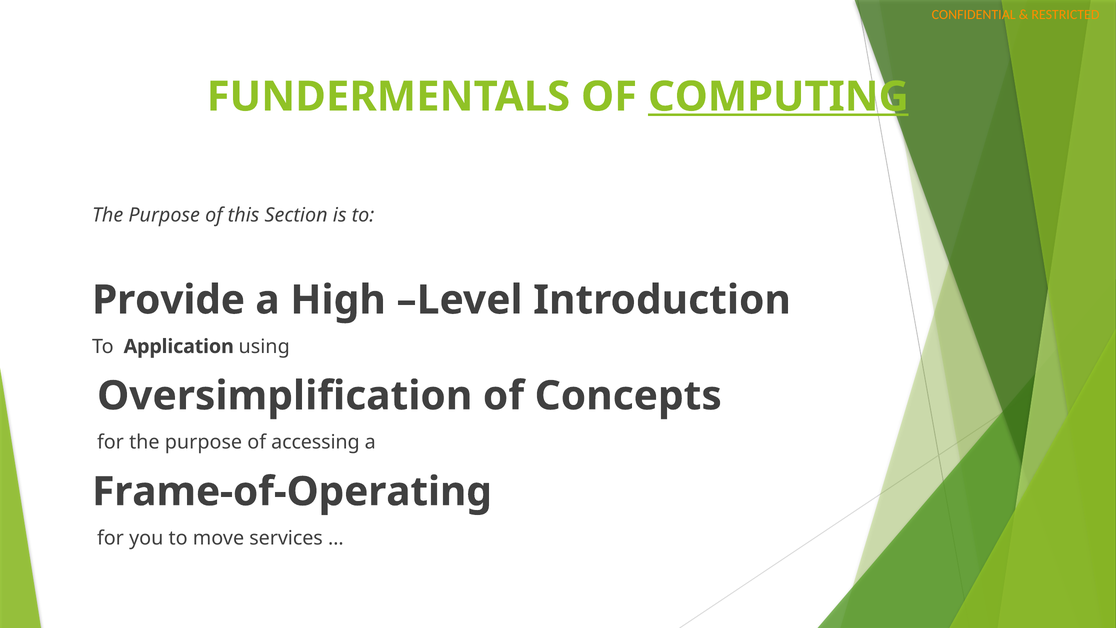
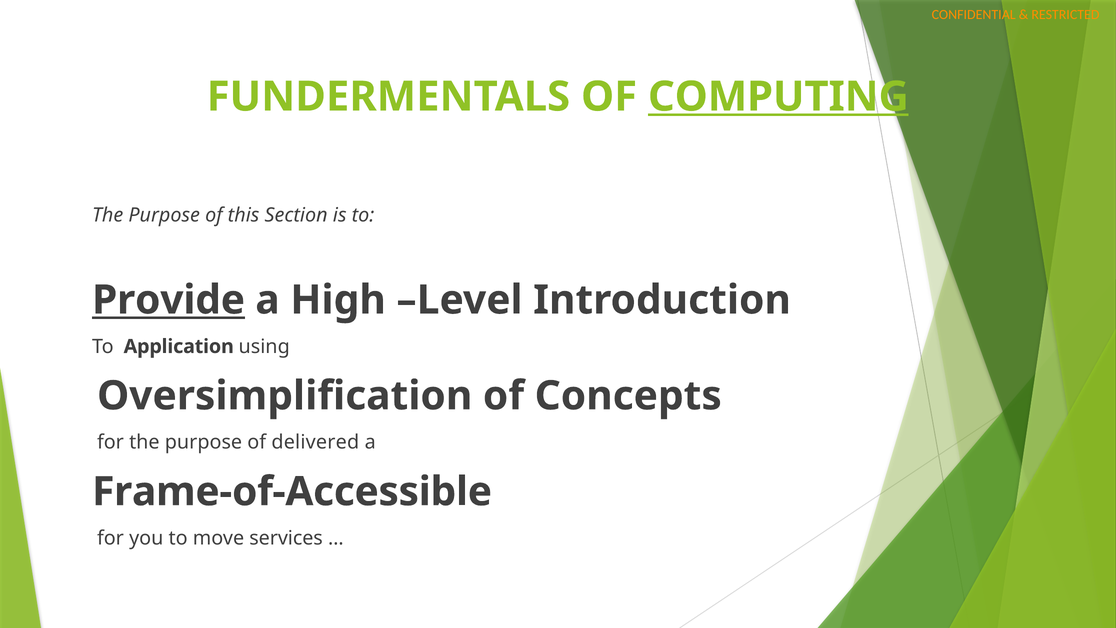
Provide underline: none -> present
accessing: accessing -> delivered
Frame-of-Operating: Frame-of-Operating -> Frame-of-Accessible
